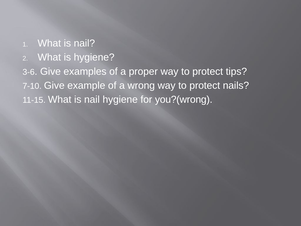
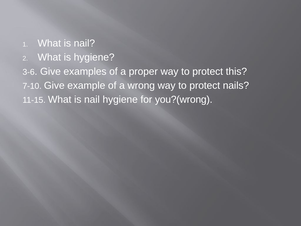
tips: tips -> this
